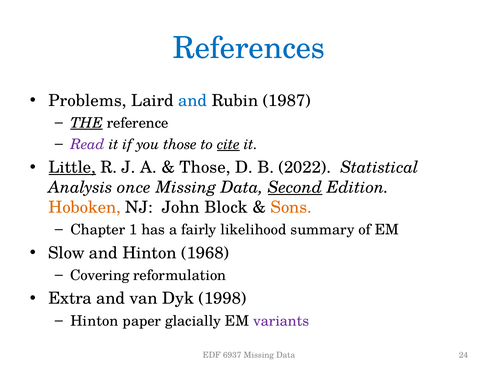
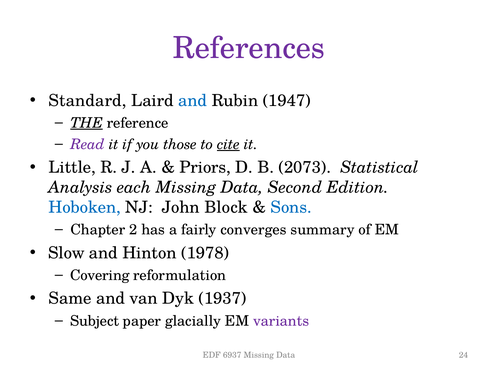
References colour: blue -> purple
Problems: Problems -> Standard
1987: 1987 -> 1947
Little underline: present -> none
Those at (205, 168): Those -> Priors
2022: 2022 -> 2073
once: once -> each
Second underline: present -> none
Hoboken colour: orange -> blue
Sons colour: orange -> blue
1: 1 -> 2
likelihood: likelihood -> converges
1968: 1968 -> 1978
Extra: Extra -> Same
1998: 1998 -> 1937
Hinton at (94, 321): Hinton -> Subject
